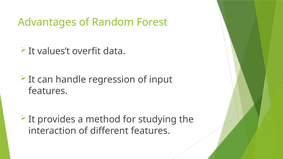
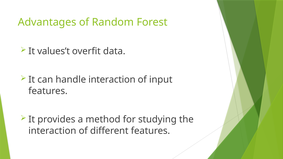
handle regression: regression -> interaction
